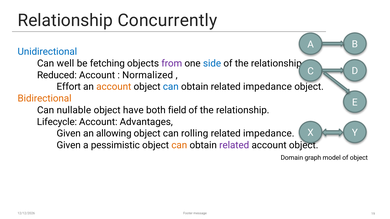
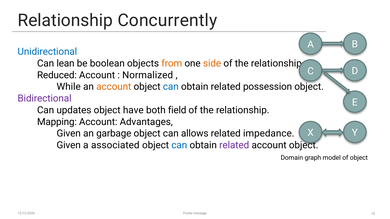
well: well -> lean
fetching: fetching -> boolean
from colour: purple -> orange
side colour: blue -> orange
Effort: Effort -> While
obtain related impedance: impedance -> possession
Bidirectional colour: orange -> purple
nullable: nullable -> updates
Lifecycle: Lifecycle -> Mapping
allowing: allowing -> garbage
rolling: rolling -> allows
pessimistic: pessimistic -> associated
can at (179, 145) colour: orange -> blue
